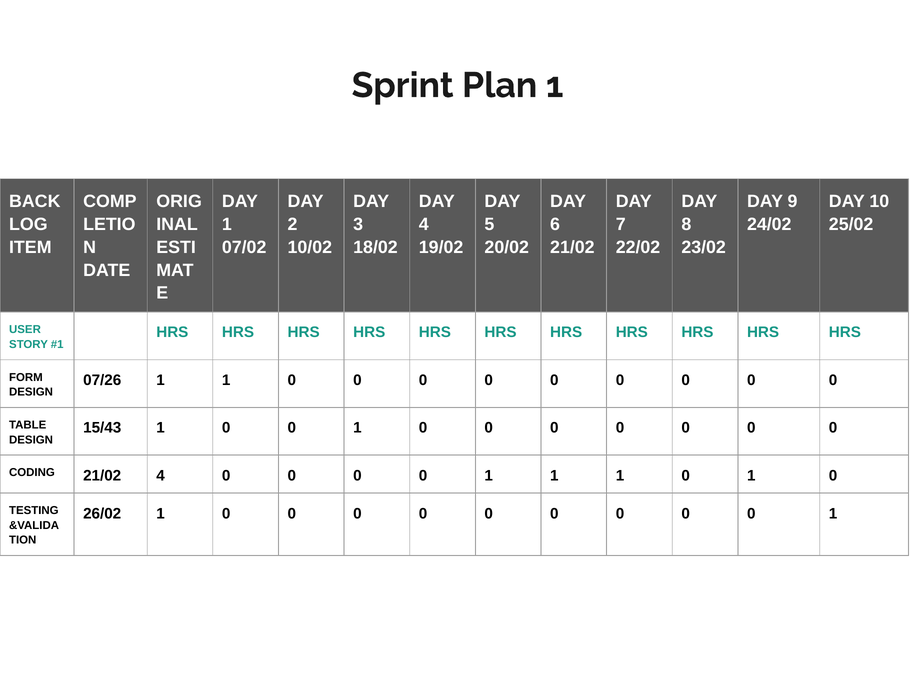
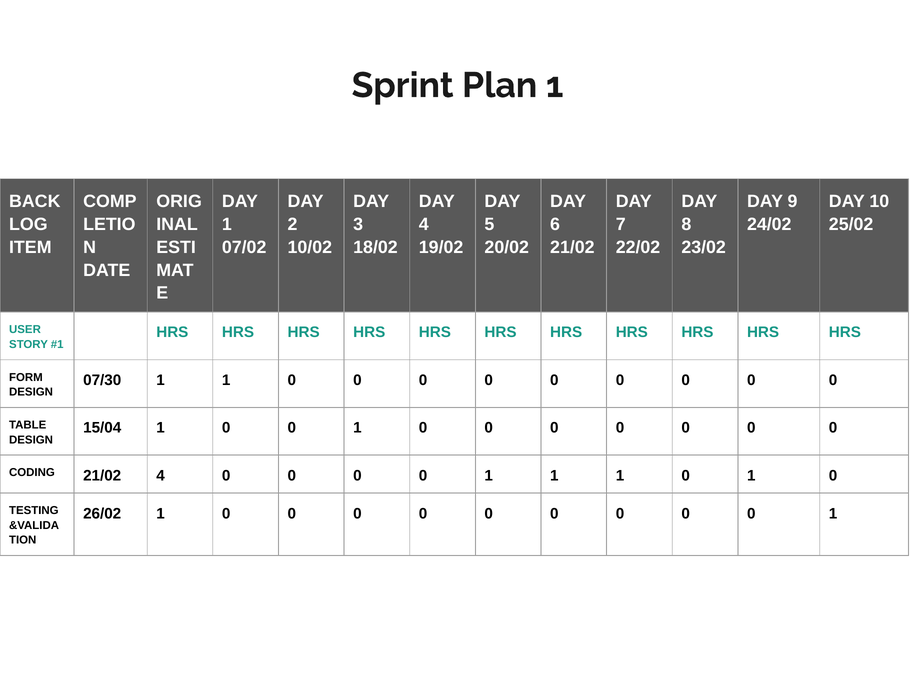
07/26: 07/26 -> 07/30
15/43: 15/43 -> 15/04
